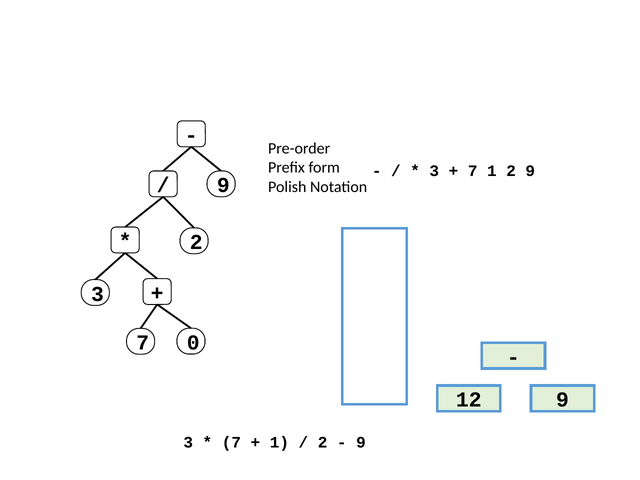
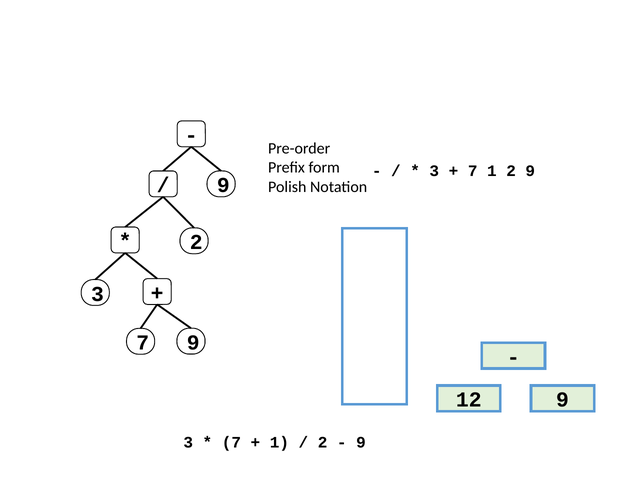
7 0: 0 -> 9
